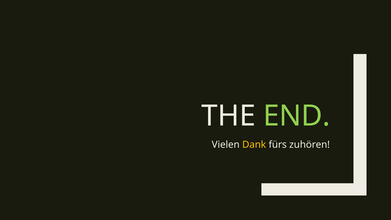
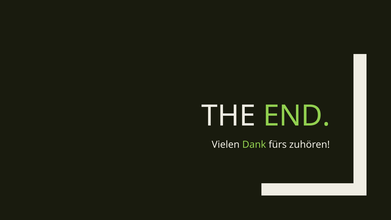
Dank colour: yellow -> light green
